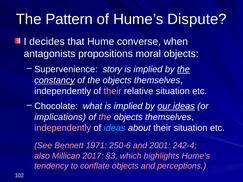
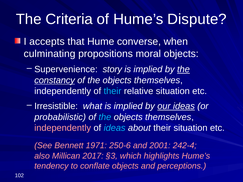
Pattern: Pattern -> Criteria
decides: decides -> accepts
antagonists: antagonists -> culminating
their at (113, 91) colour: pink -> light blue
Chocolate: Chocolate -> Irresistible
implications: implications -> probabilistic
the at (105, 117) colour: pink -> light blue
